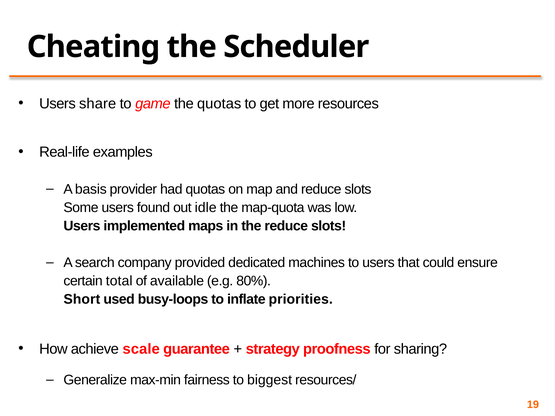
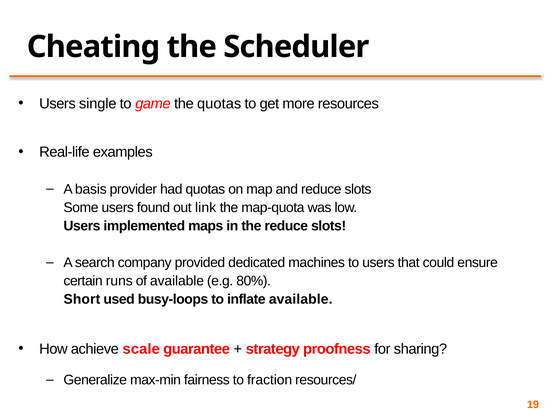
share: share -> single
idle: idle -> link
total: total -> runs
inflate priorities: priorities -> available
biggest: biggest -> fraction
